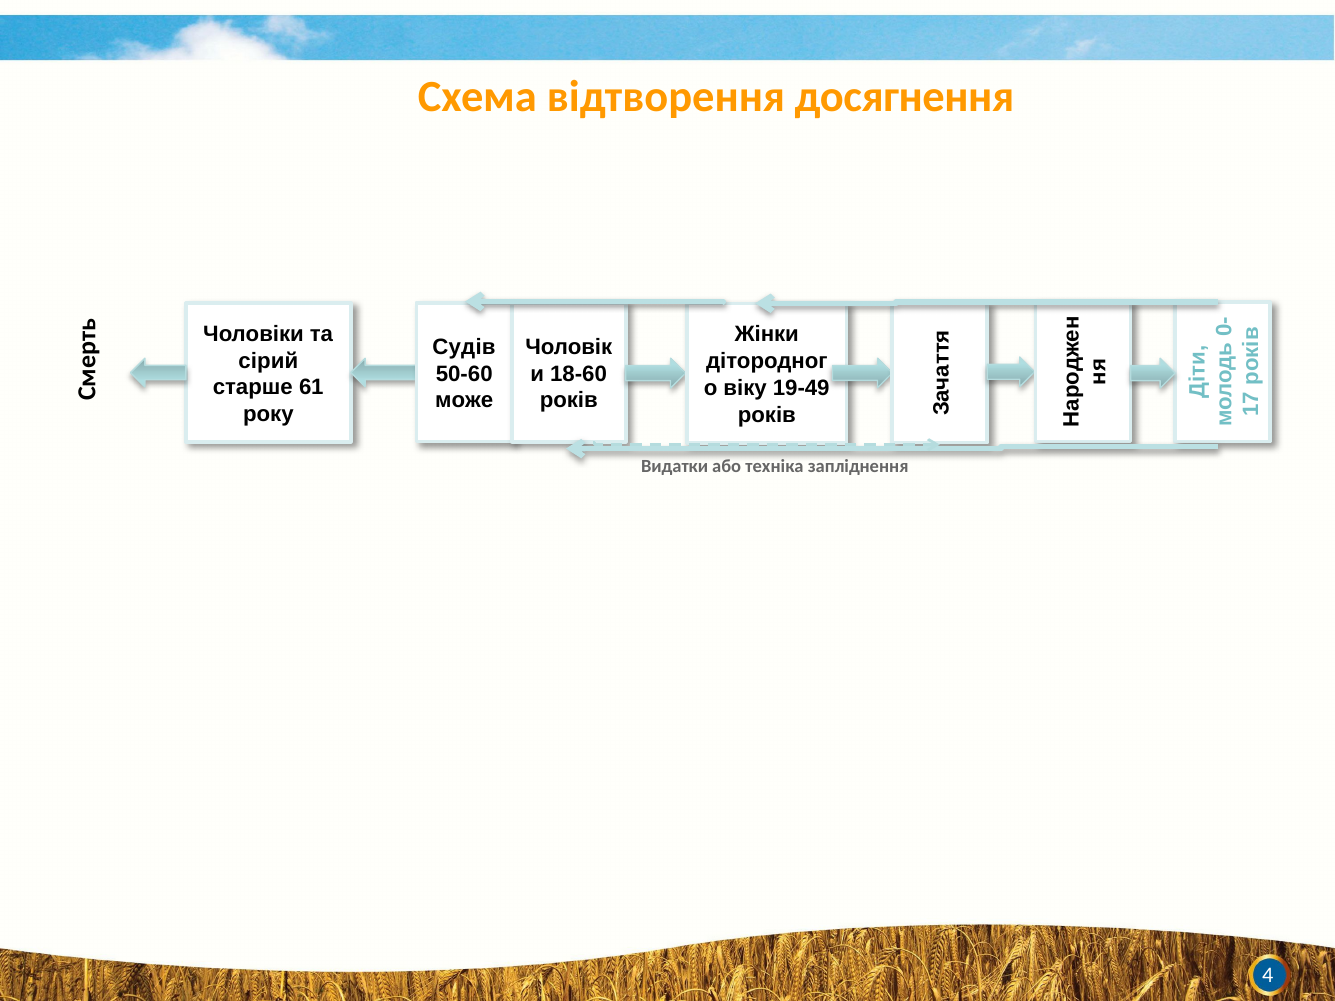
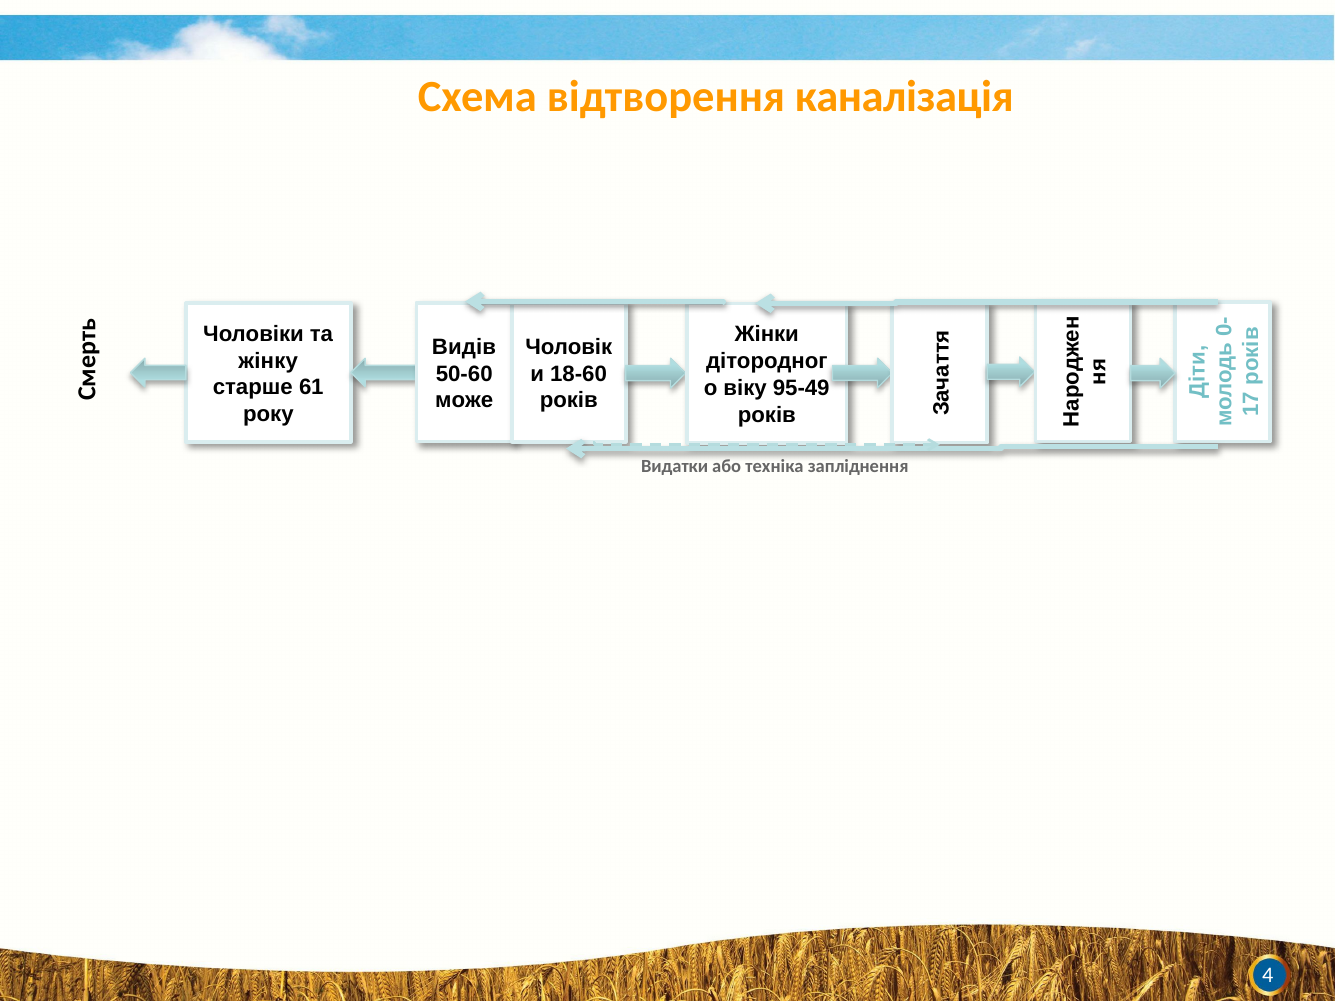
досягнення: досягнення -> каналізація
Судів: Судів -> Видів
сірий: сірий -> жінку
19-49: 19-49 -> 95-49
